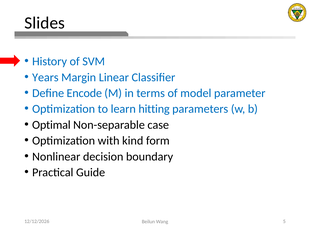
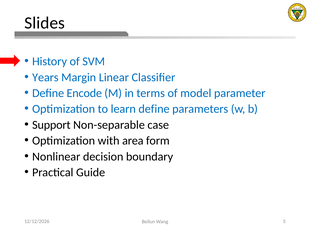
learn hitting: hitting -> define
Optimal: Optimal -> Support
kind: kind -> area
